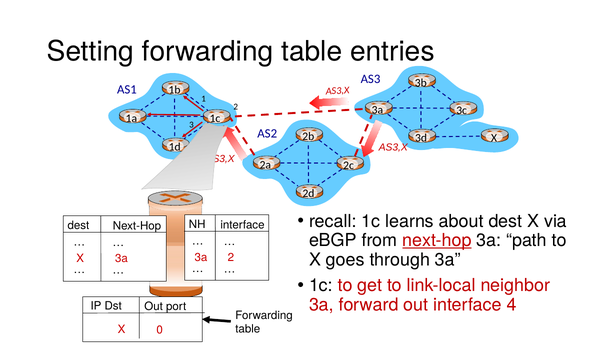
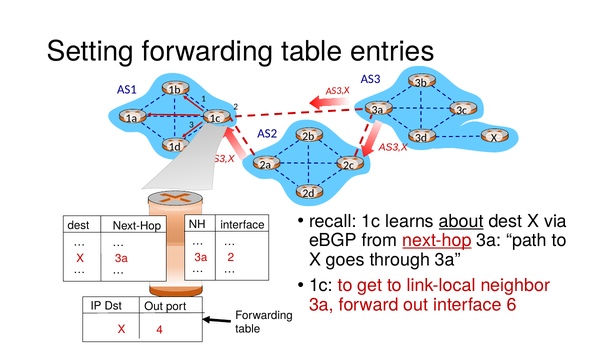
about underline: none -> present
4: 4 -> 6
0: 0 -> 4
